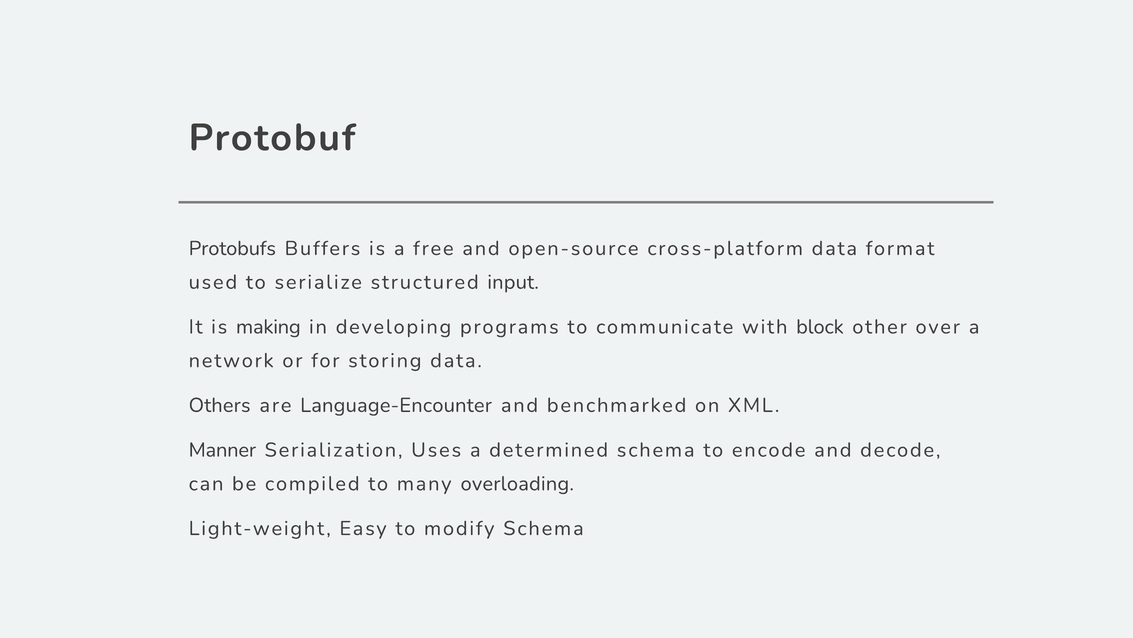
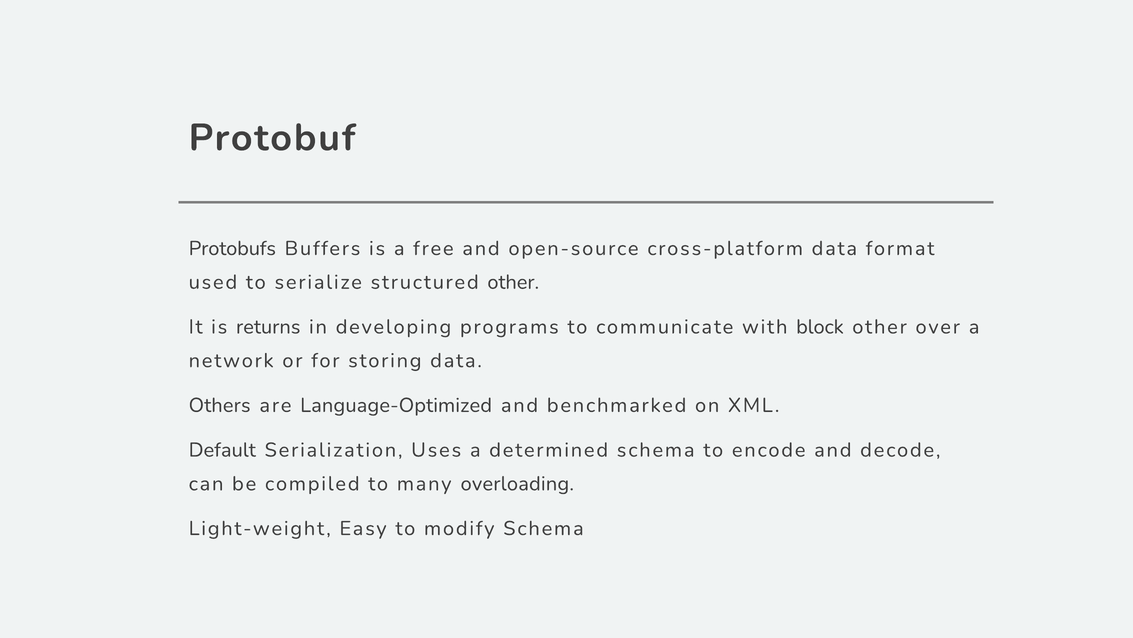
structured input: input -> other
making: making -> returns
Language-Encounter: Language-Encounter -> Language-Optimized
Manner: Manner -> Default
